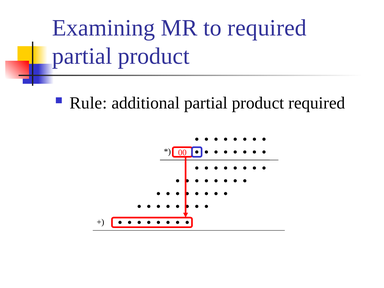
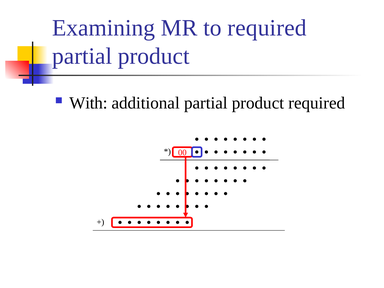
Rule: Rule -> With
